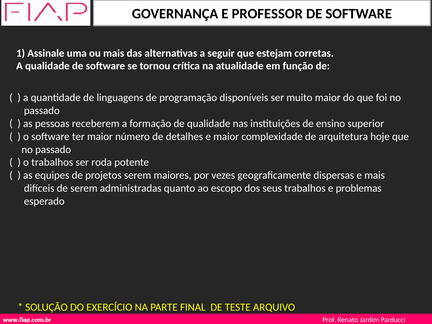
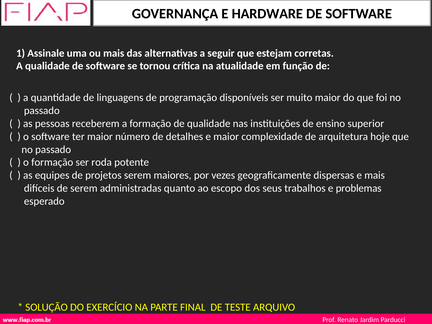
PROFESSOR: PROFESSOR -> HARDWARE
o trabalhos: trabalhos -> formação
